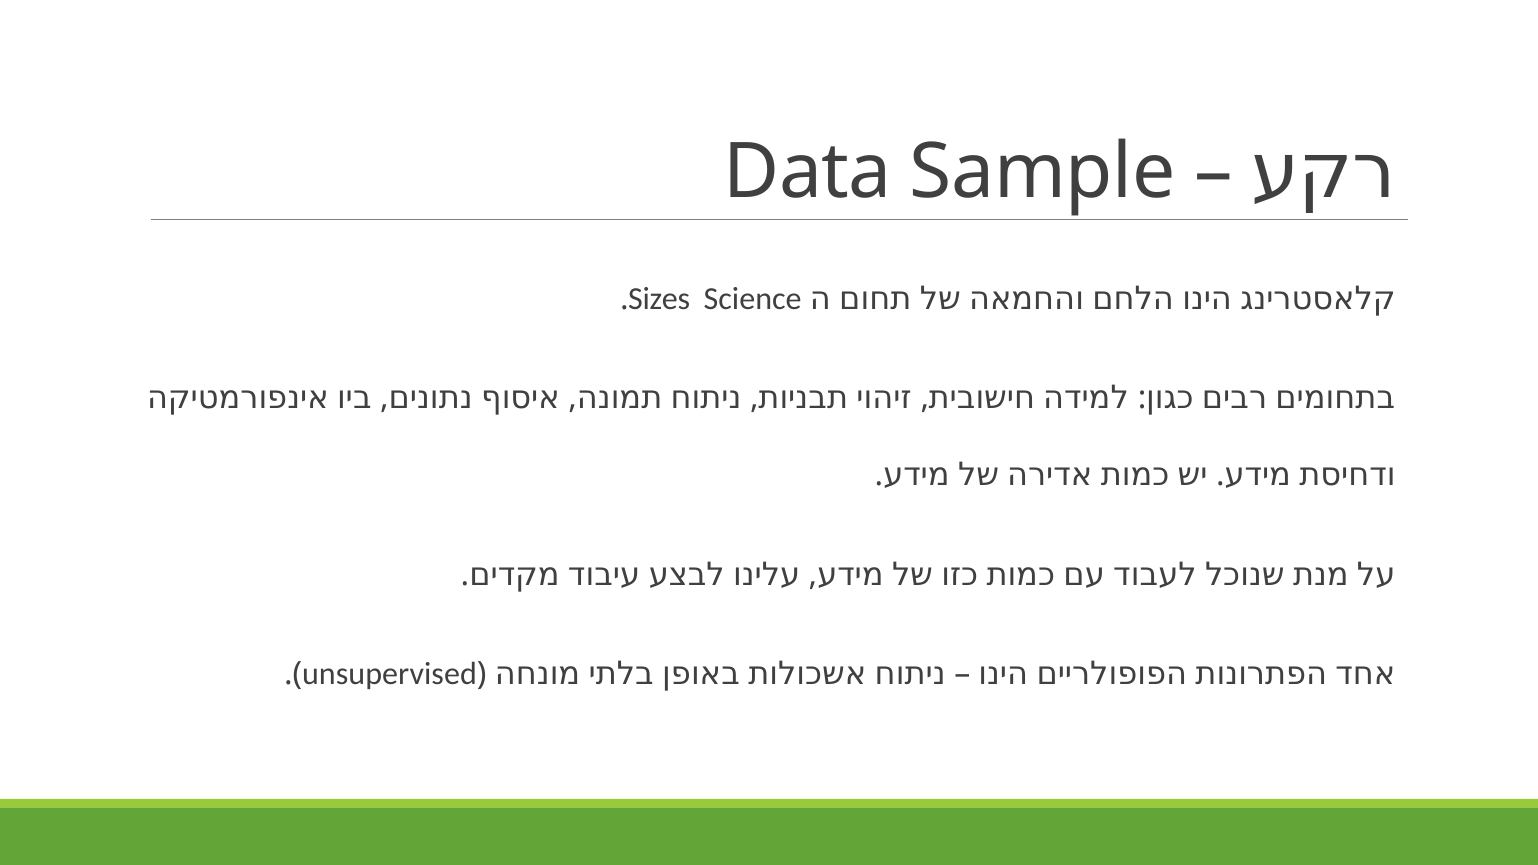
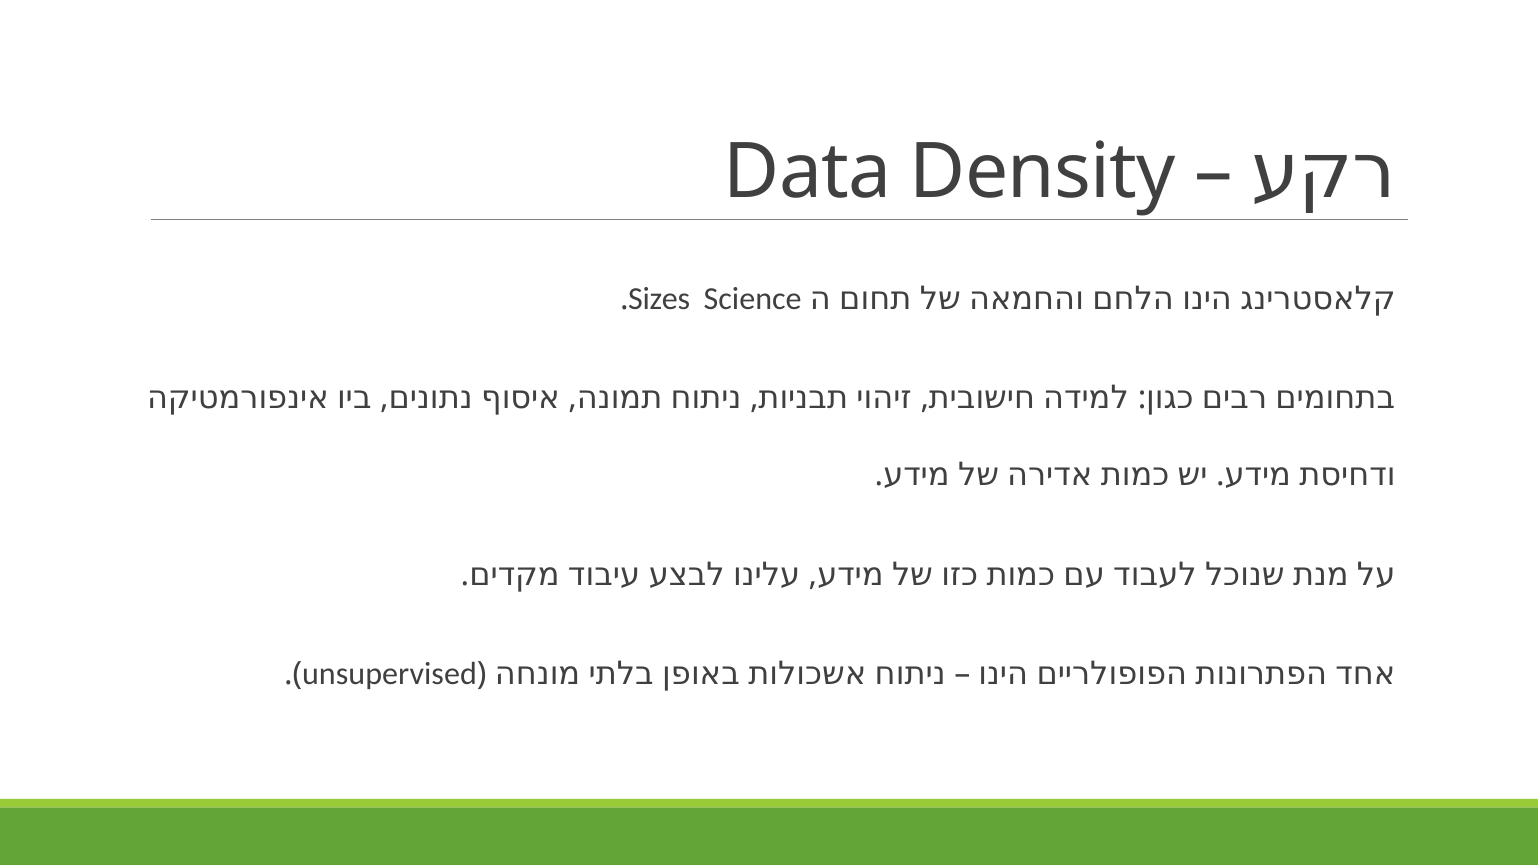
Sample: Sample -> Density
